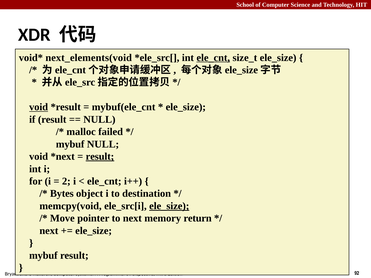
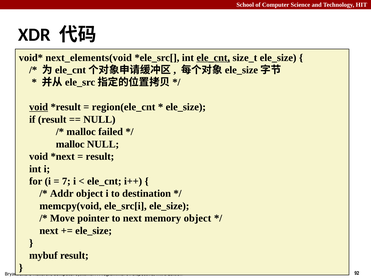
mybuf(ele_cnt: mybuf(ele_cnt -> region(ele_cnt
mybuf at (70, 144): mybuf -> malloc
result at (100, 157) underline: present -> none
2: 2 -> 7
Bytes: Bytes -> Addr
ele_size at (169, 206) underline: present -> none
memory return: return -> object
